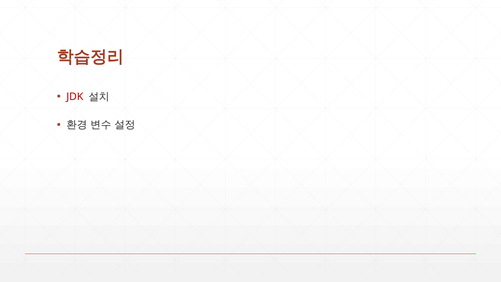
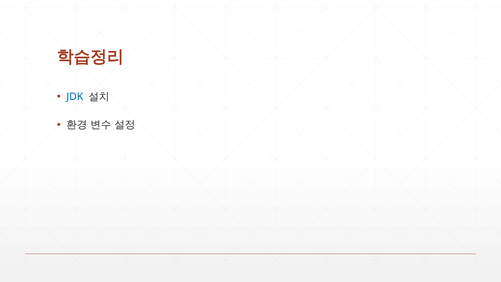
JDK colour: red -> blue
